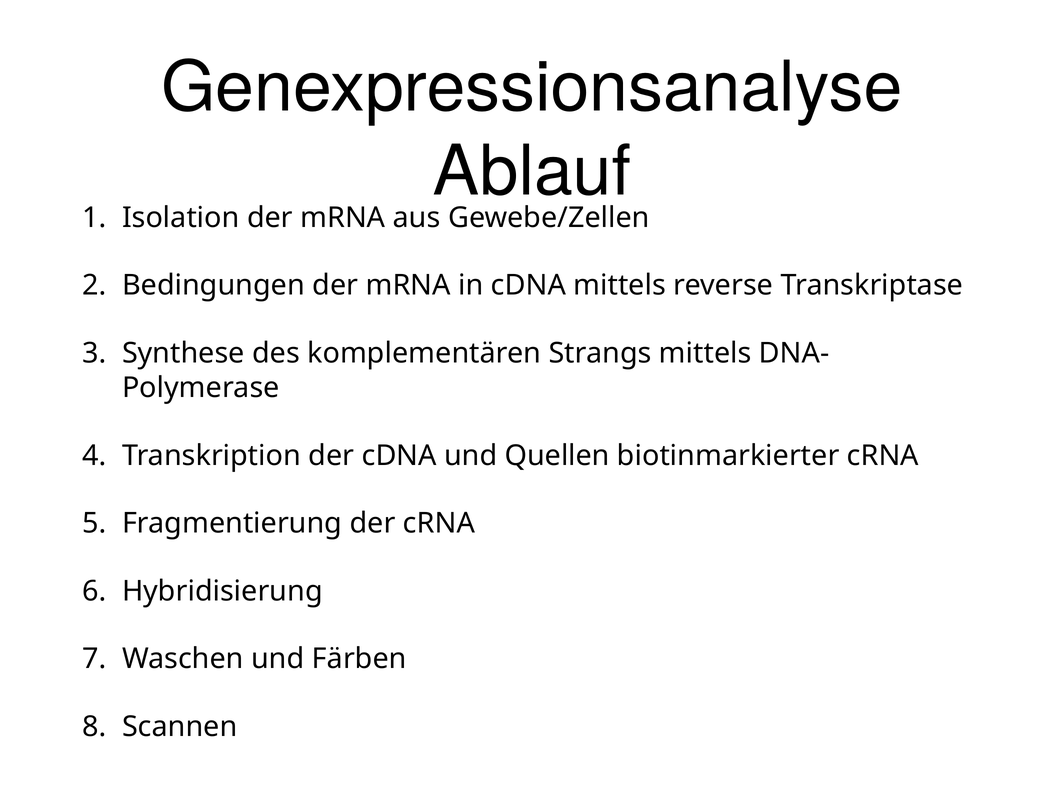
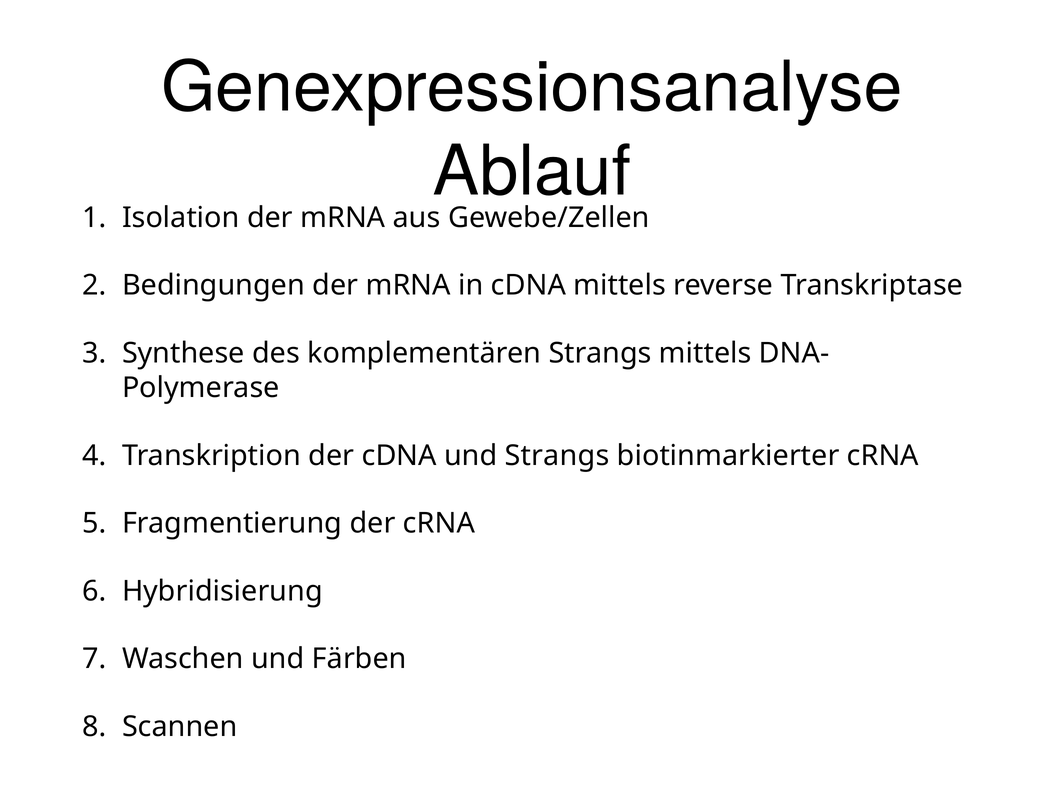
und Quellen: Quellen -> Strangs
